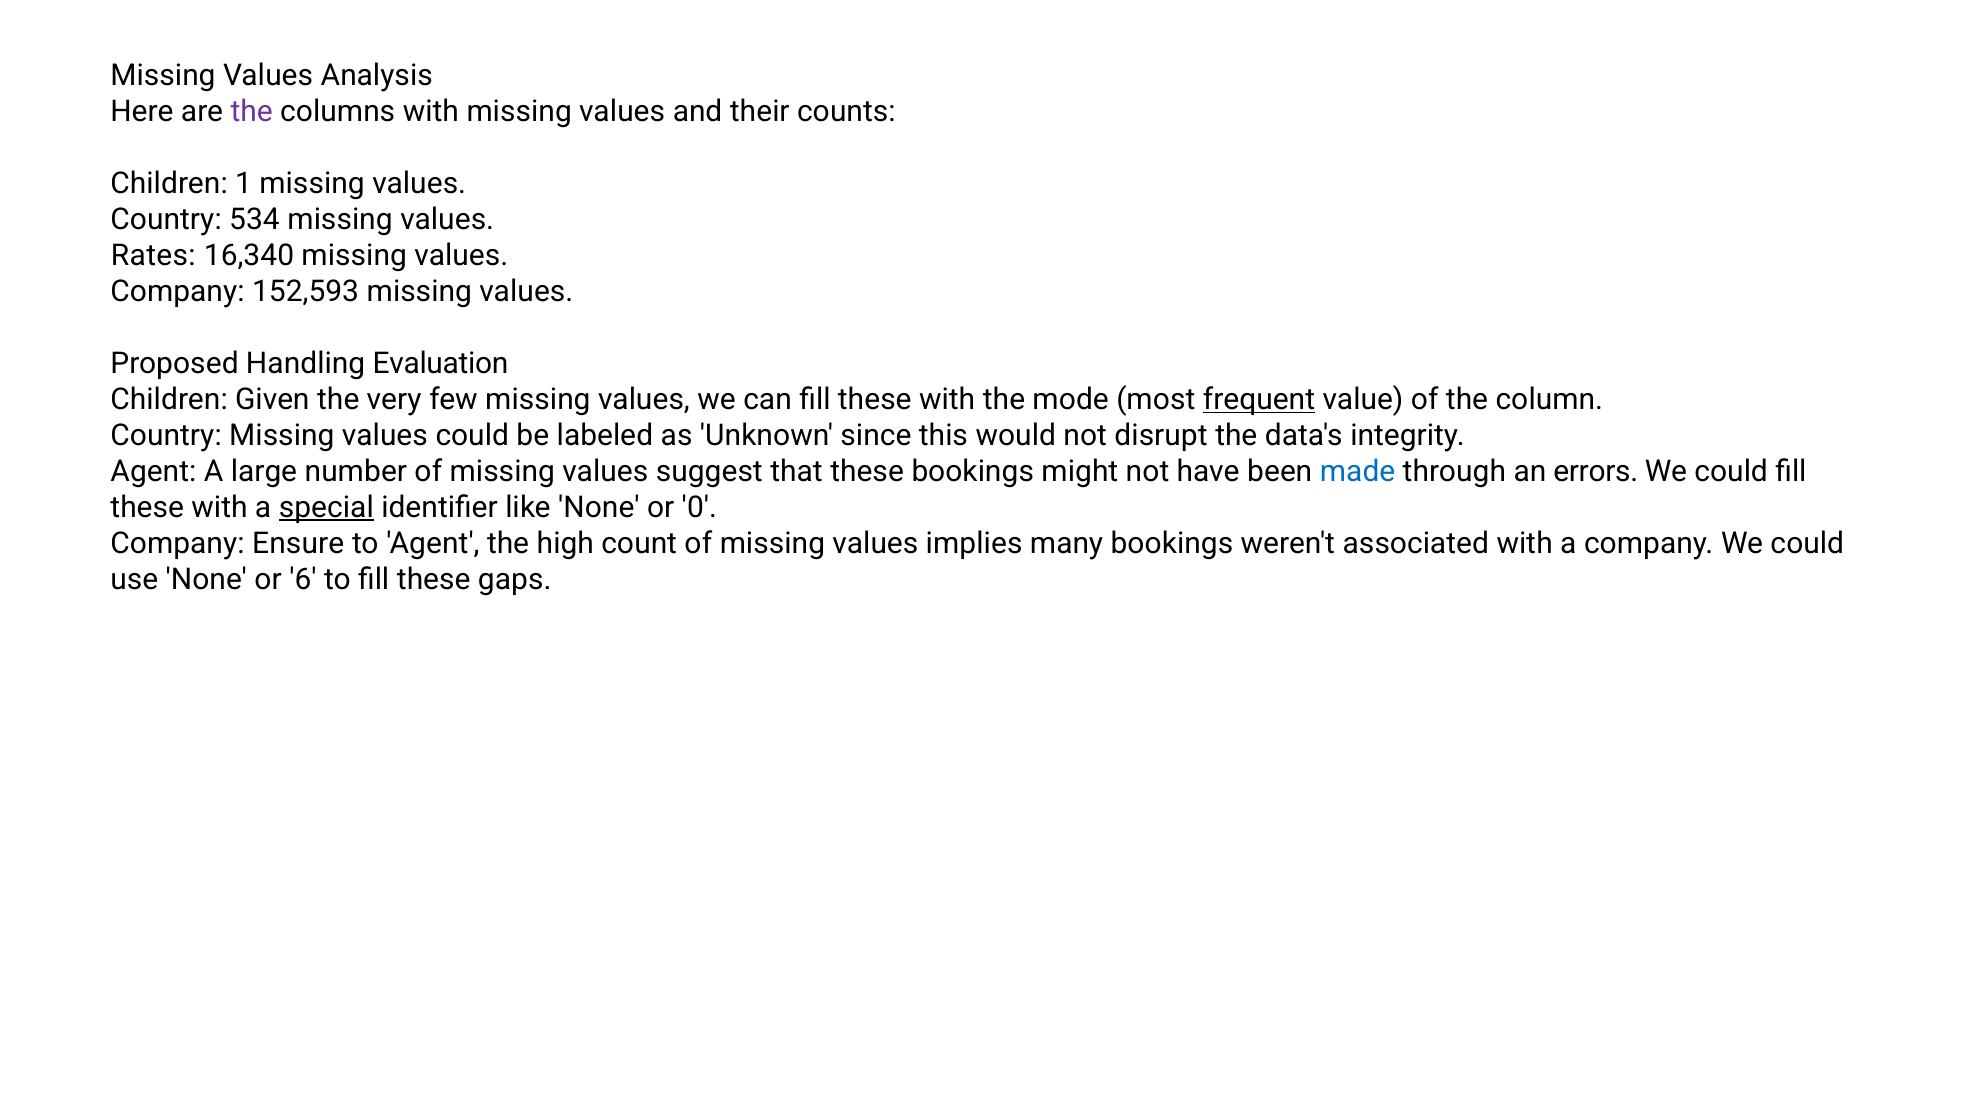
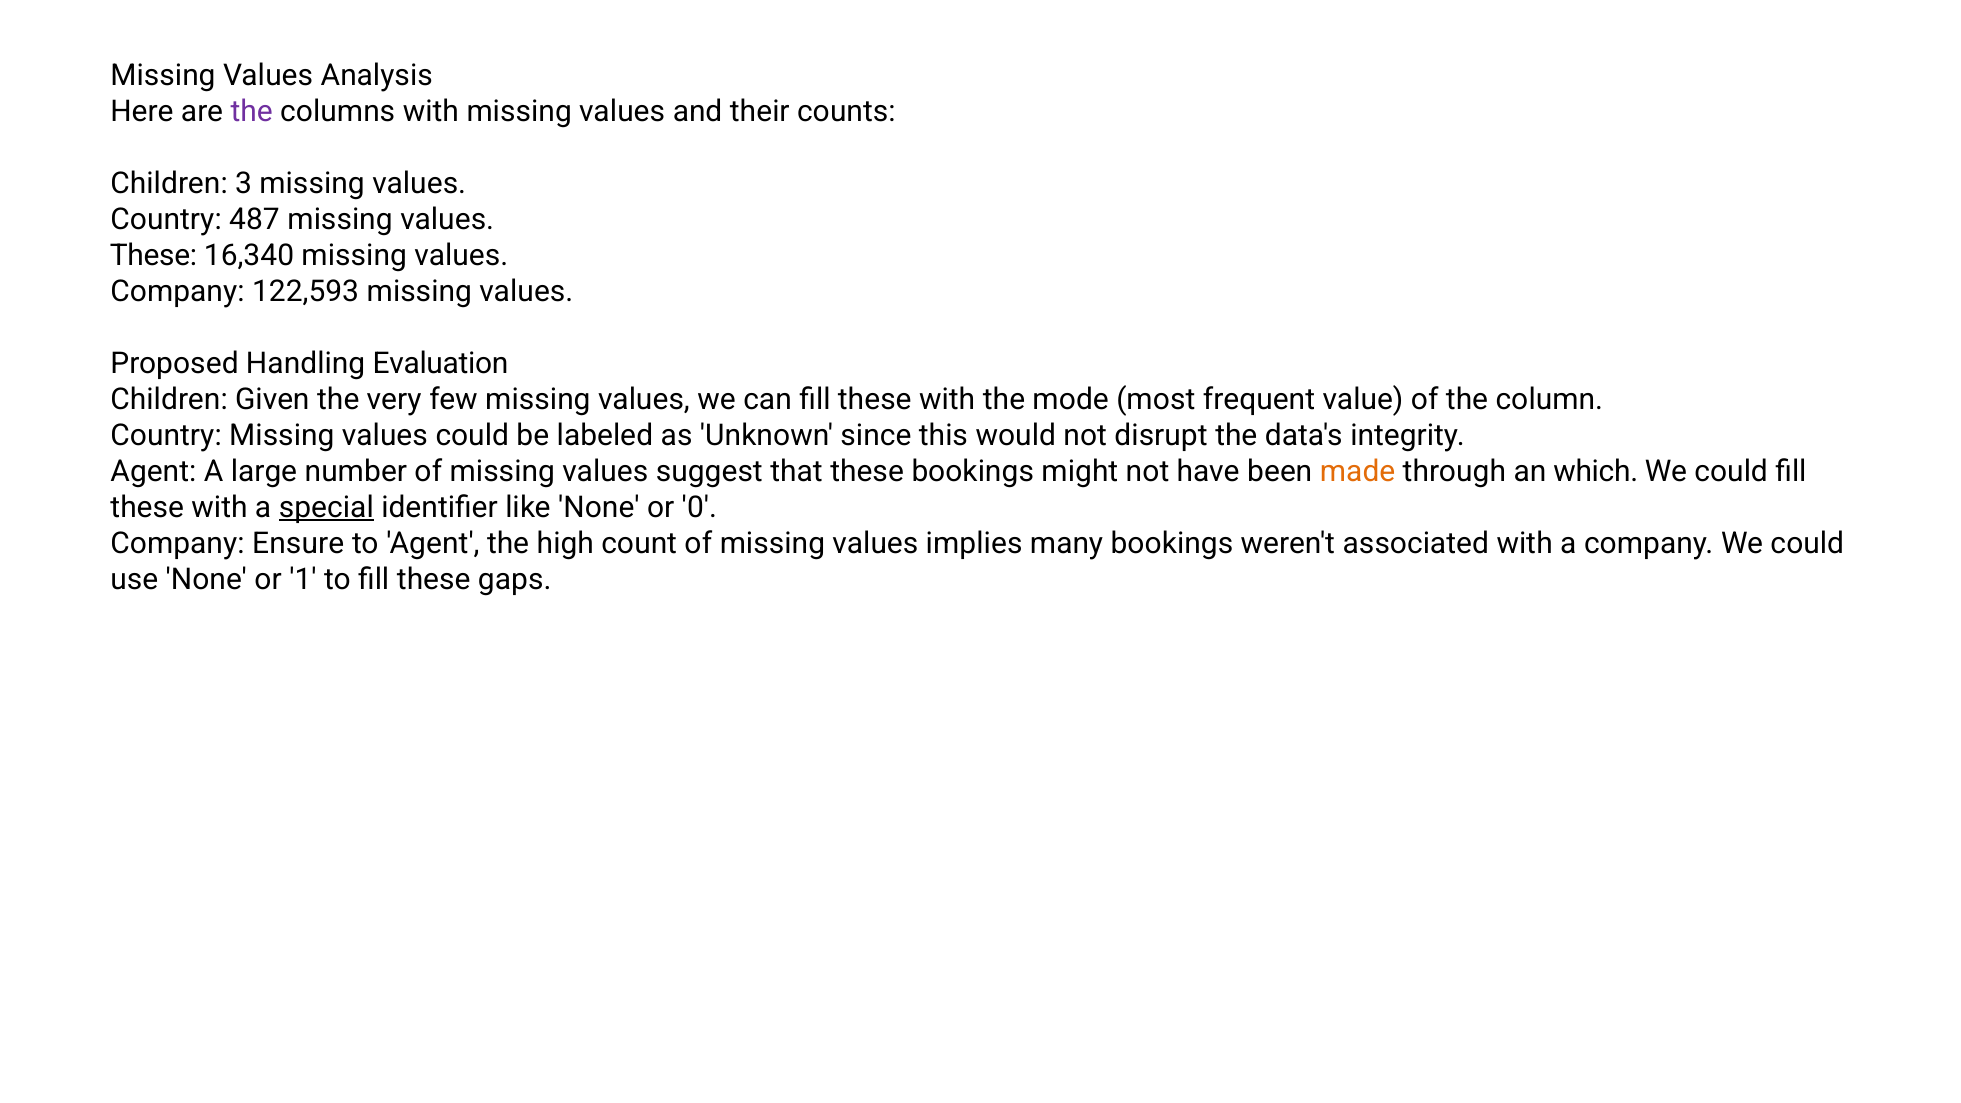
1: 1 -> 3
534: 534 -> 487
Rates at (153, 256): Rates -> These
152,593: 152,593 -> 122,593
frequent underline: present -> none
made colour: blue -> orange
errors: errors -> which
6: 6 -> 1
